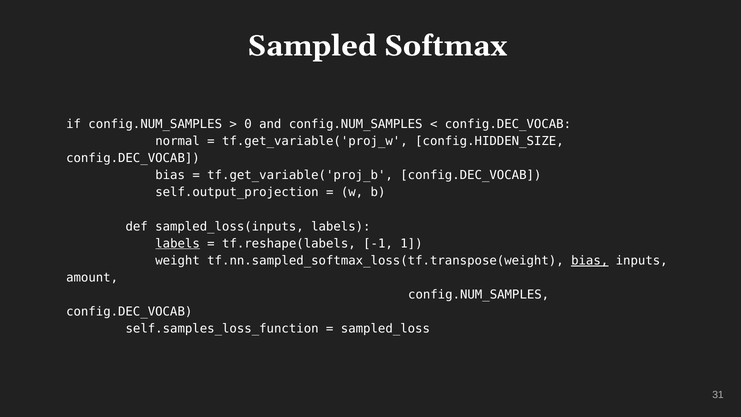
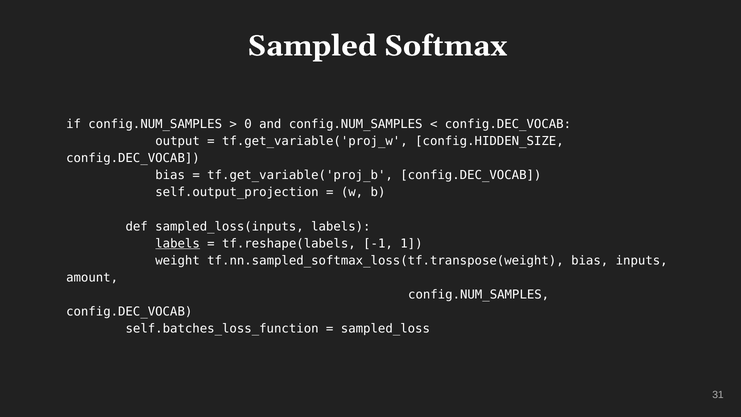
normal: normal -> output
bias at (590, 260) underline: present -> none
self.samples_loss_function: self.samples_loss_function -> self.batches_loss_function
